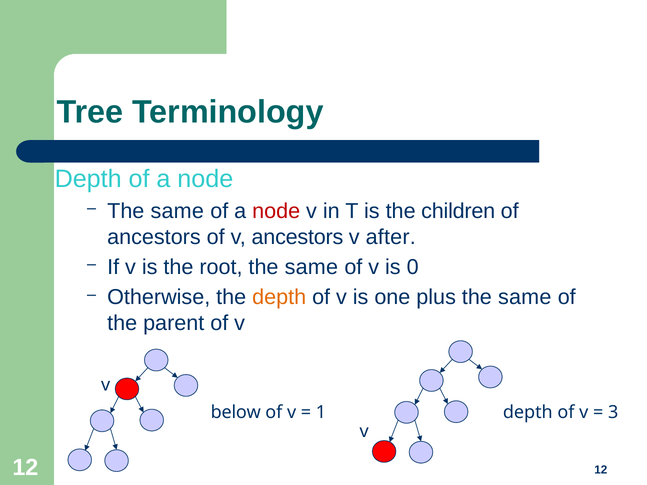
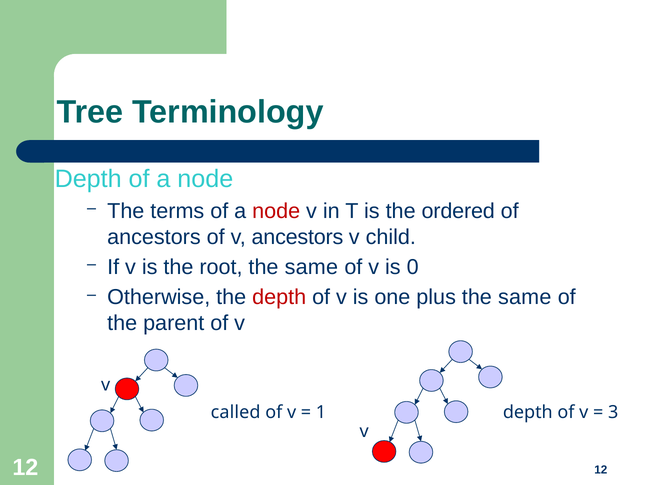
same at (177, 211): same -> terms
children: children -> ordered
after: after -> child
depth at (279, 297) colour: orange -> red
below: below -> called
